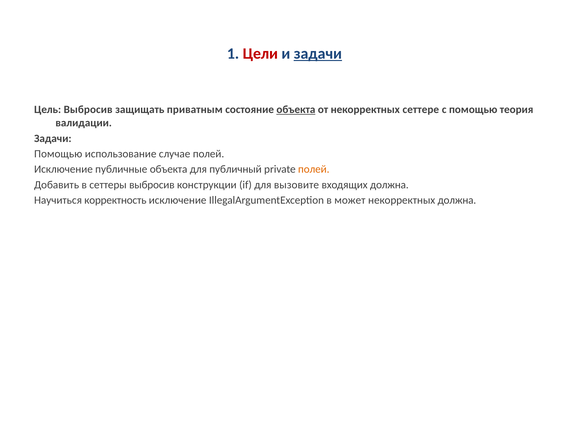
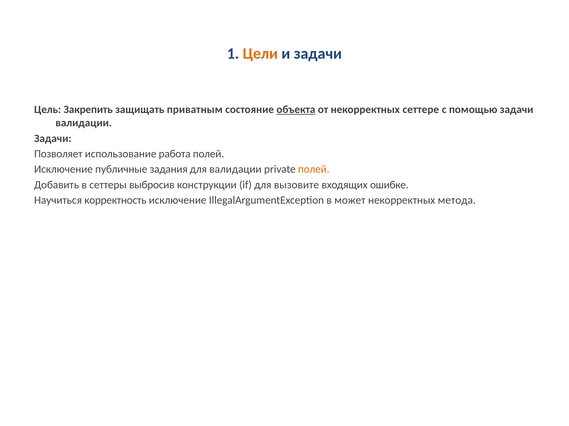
Цели colour: red -> orange
задачи at (318, 54) underline: present -> none
Цель Выбросив: Выбросив -> Закрепить
помощью теория: теория -> задачи
Помощью at (58, 154): Помощью -> Позволяет
случае: случае -> работа
публичные объекта: объекта -> задания
для публичный: публичный -> валидации
входящих должна: должна -> ошибке
некорректных должна: должна -> метода
